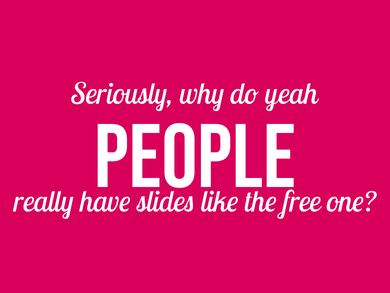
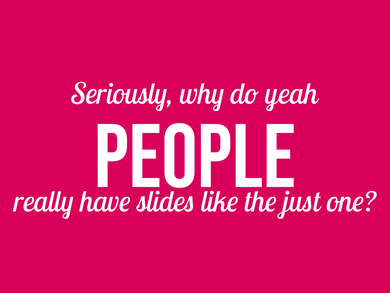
free: free -> just
